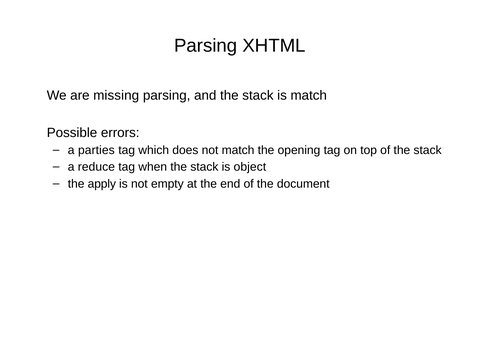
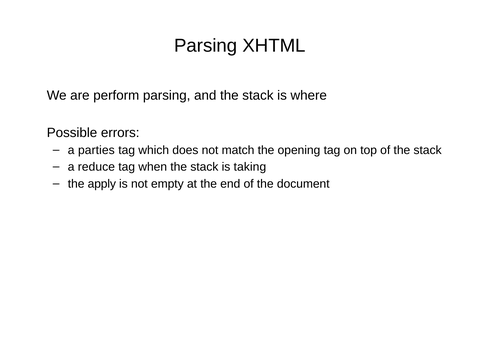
missing: missing -> perform
is match: match -> where
object: object -> taking
